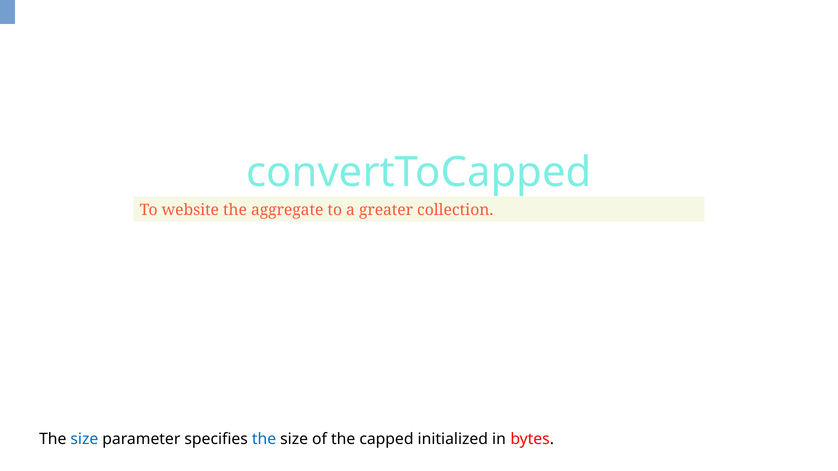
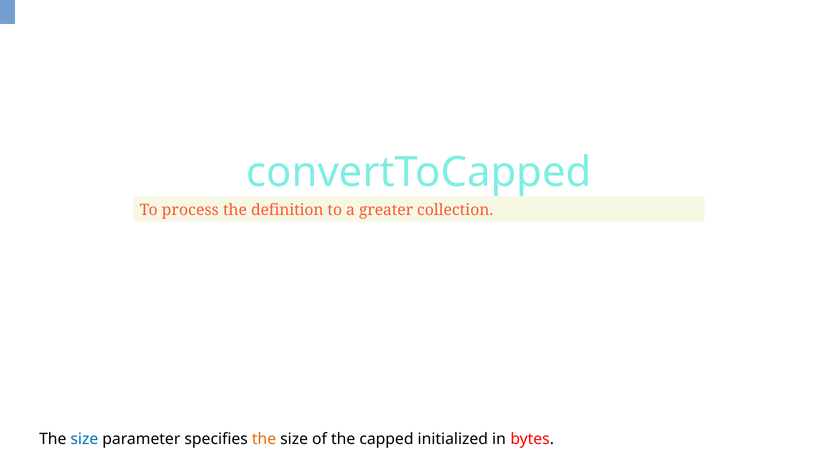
website: website -> process
aggregate: aggregate -> definition
the at (264, 439) colour: blue -> orange
